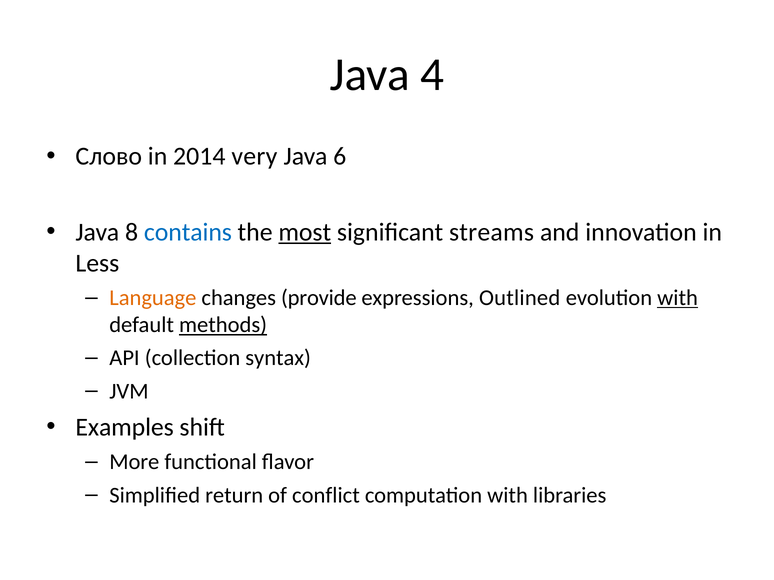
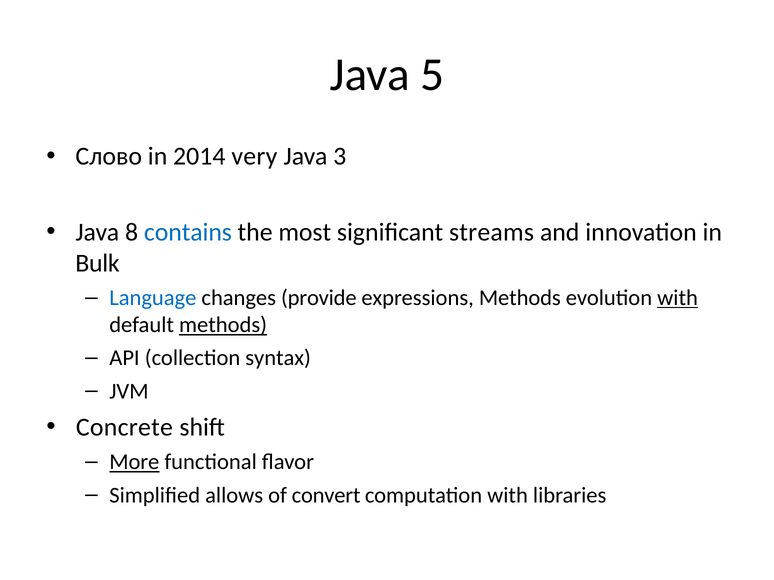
4: 4 -> 5
6: 6 -> 3
most underline: present -> none
Less: Less -> Bulk
Language colour: orange -> blue
expressions Outlined: Outlined -> Methods
Examples: Examples -> Concrete
More underline: none -> present
return: return -> allows
conflict: conflict -> convert
